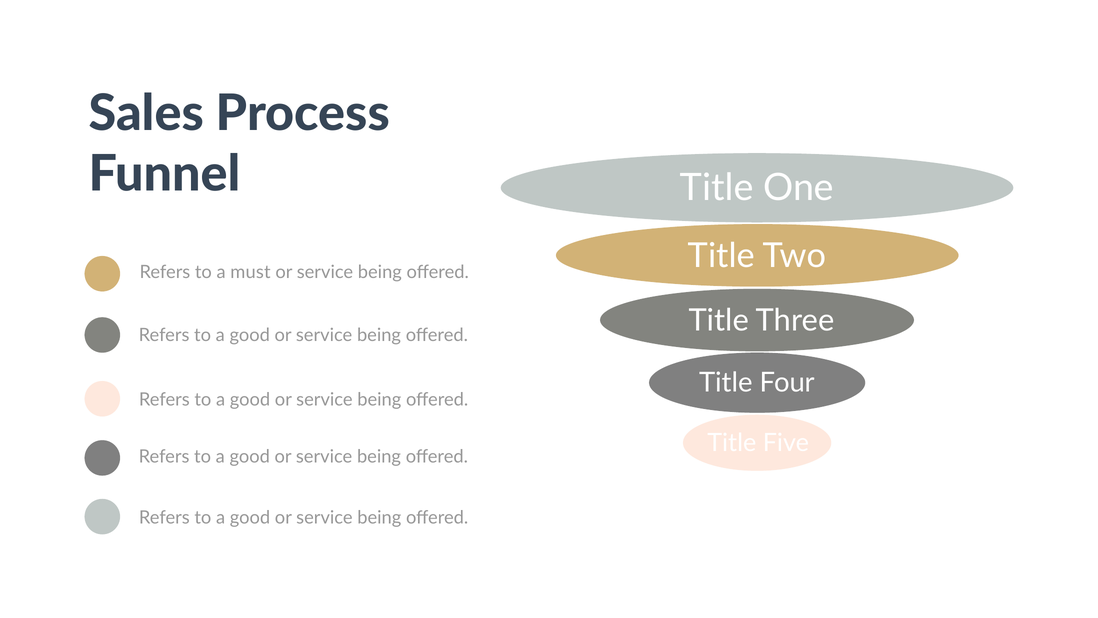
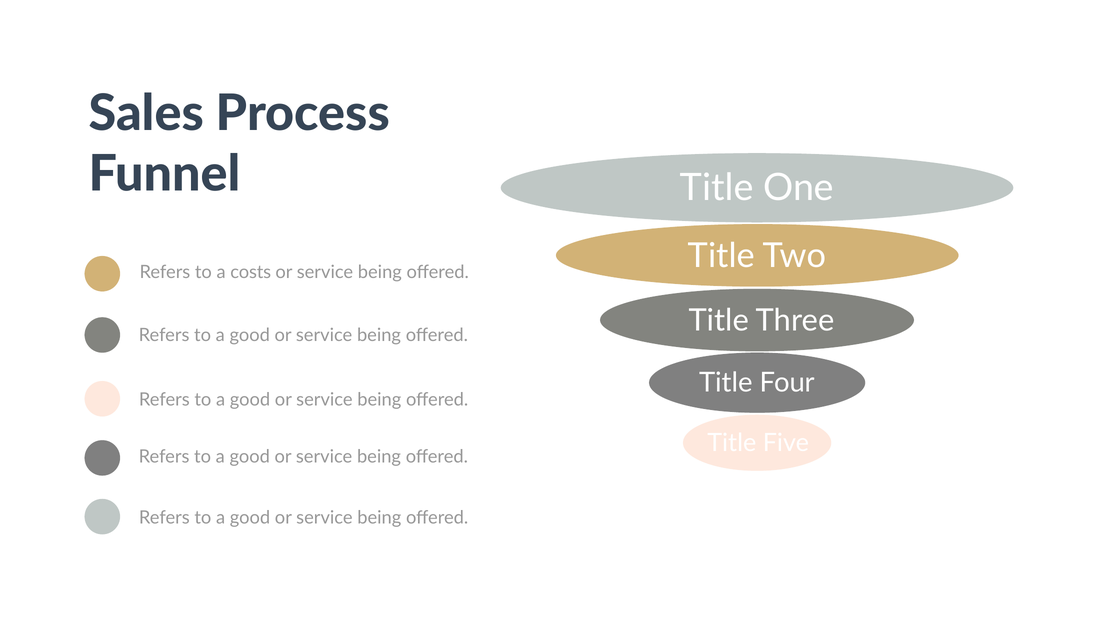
must: must -> costs
